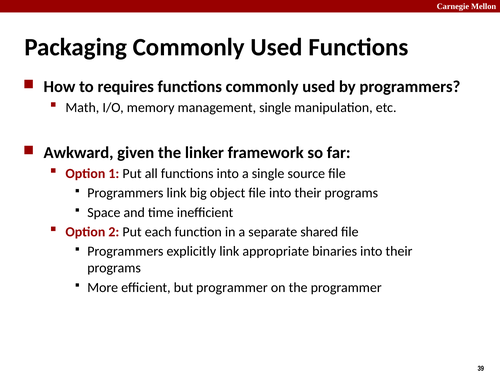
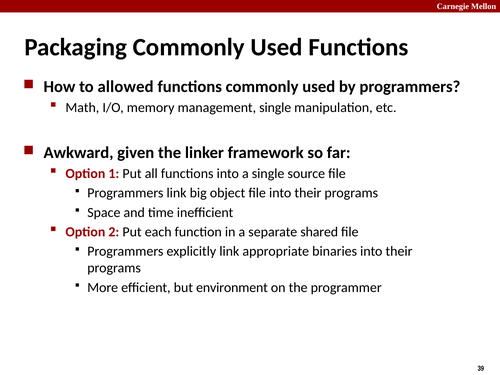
requires: requires -> allowed
but programmer: programmer -> environment
